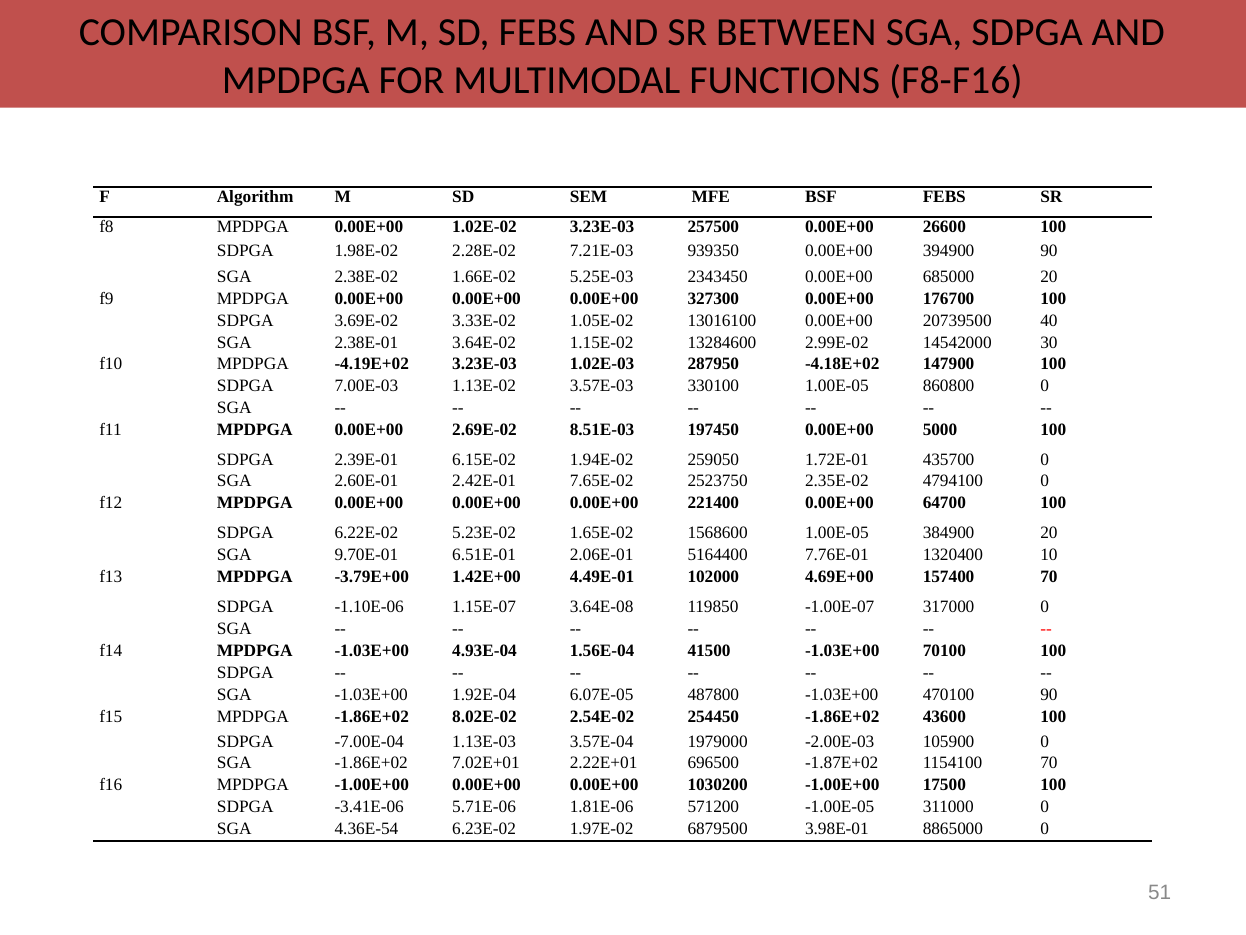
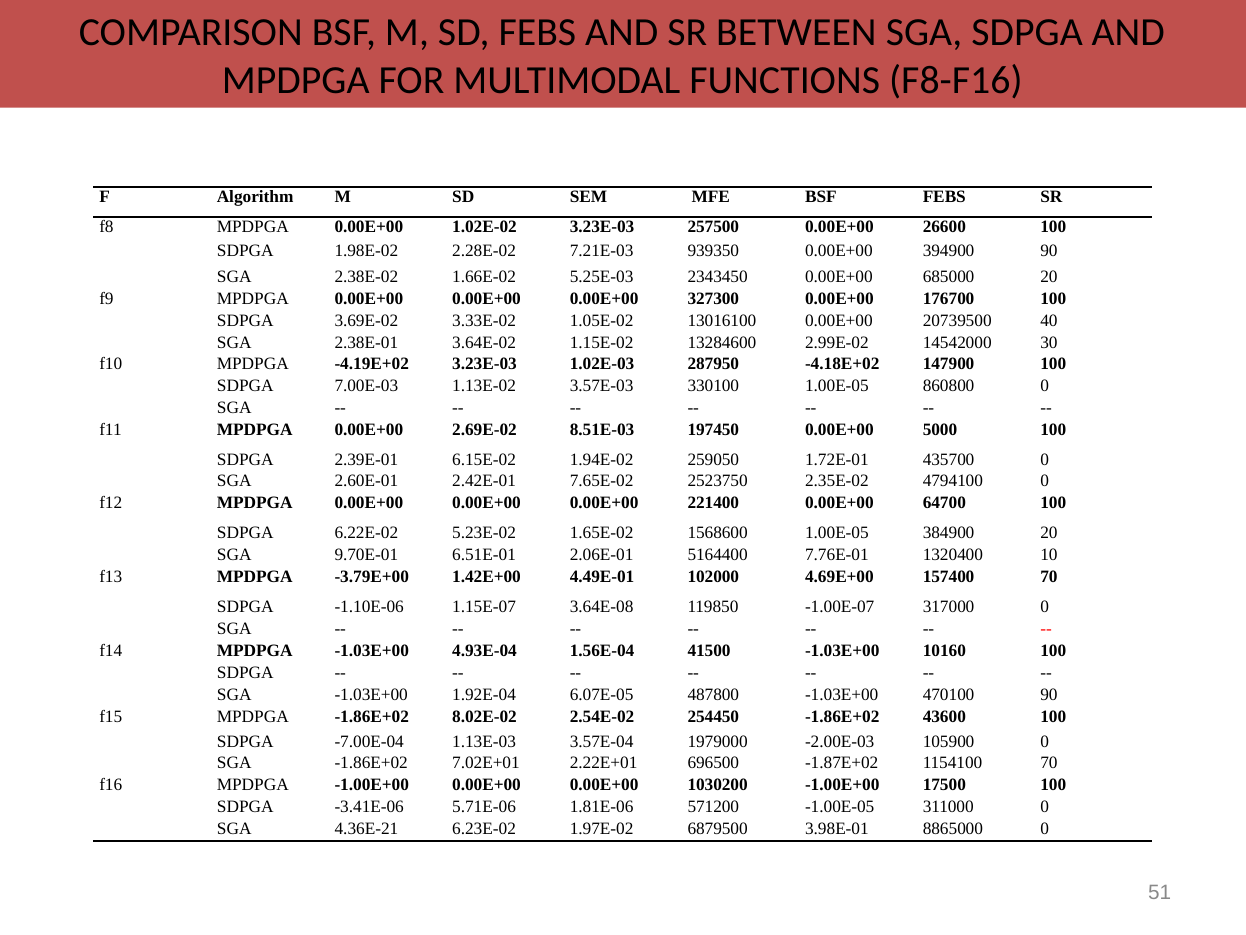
70100: 70100 -> 10160
4.36E-54: 4.36E-54 -> 4.36E-21
